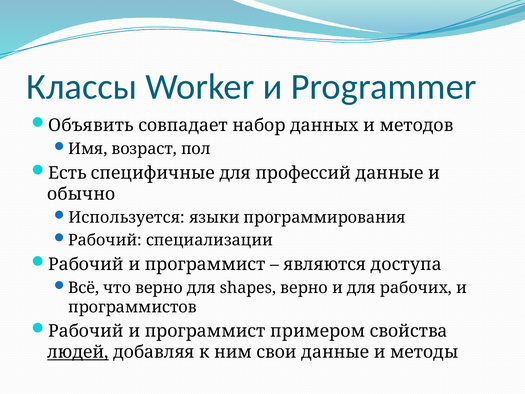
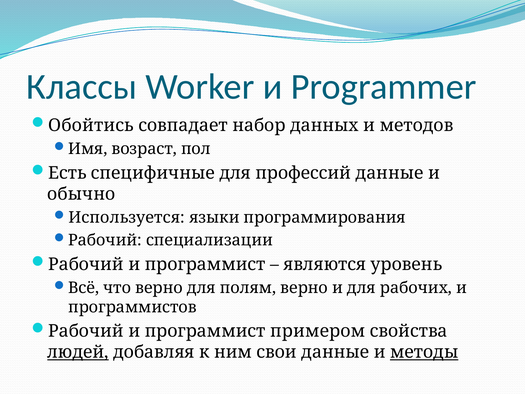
Объявить: Объявить -> Обойтись
доступа: доступа -> уровень
shapes: shapes -> полям
методы underline: none -> present
